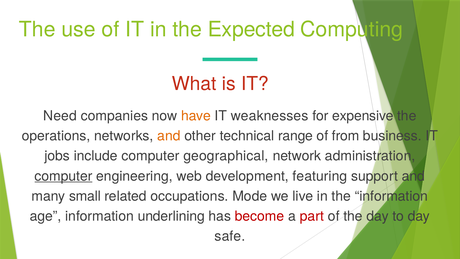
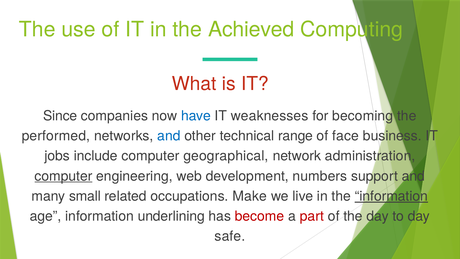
Expected: Expected -> Achieved
Need: Need -> Since
have colour: orange -> blue
expensive: expensive -> becoming
operations: operations -> performed
and at (169, 136) colour: orange -> blue
from: from -> face
featuring: featuring -> numbers
Mode: Mode -> Make
information at (391, 196) underline: none -> present
